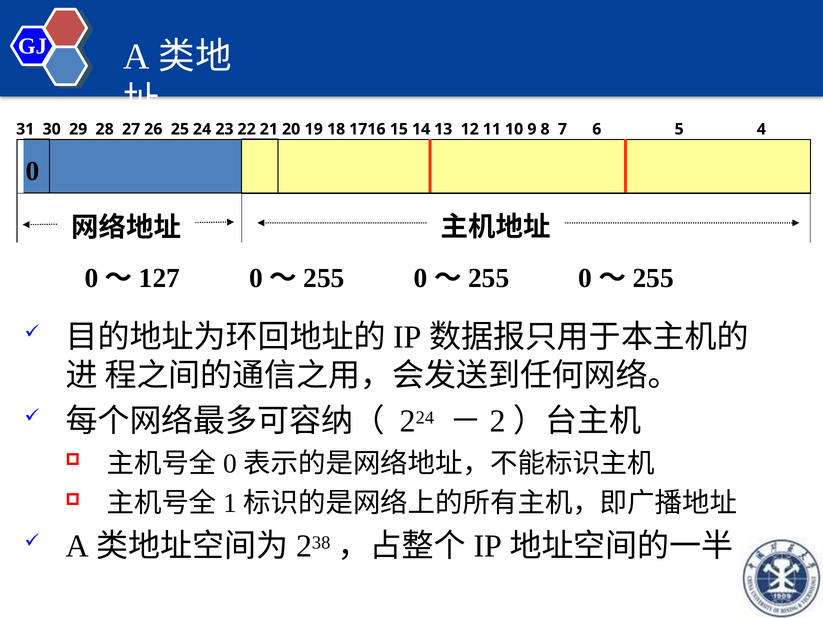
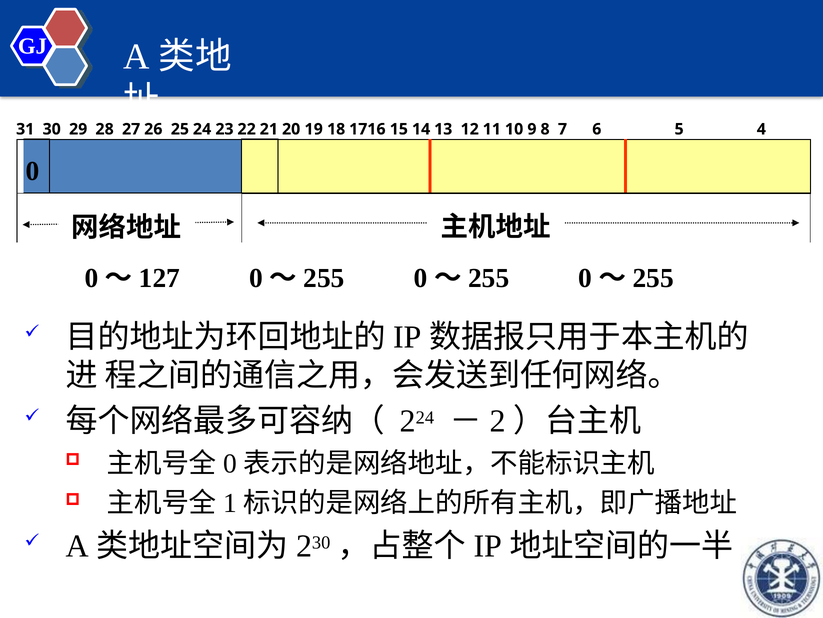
2 38: 38 -> 30
